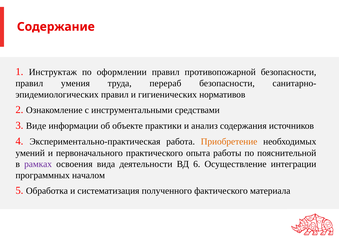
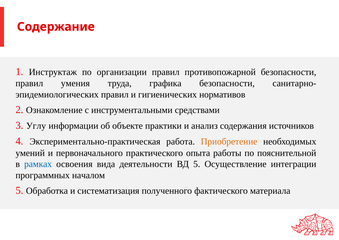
оформлении: оформлении -> организации
перераб: перераб -> графика
Виде: Виде -> Углу
рамках colour: purple -> blue
ВД 6: 6 -> 5
